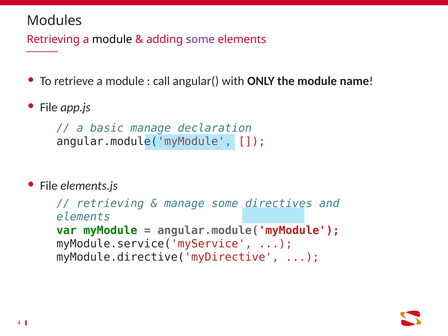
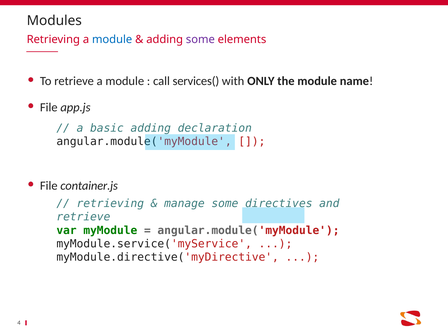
module at (112, 40) colour: black -> blue
angular(: angular( -> services(
basic manage: manage -> adding
elements.js: elements.js -> container.js
elements at (83, 217): elements -> retrieve
